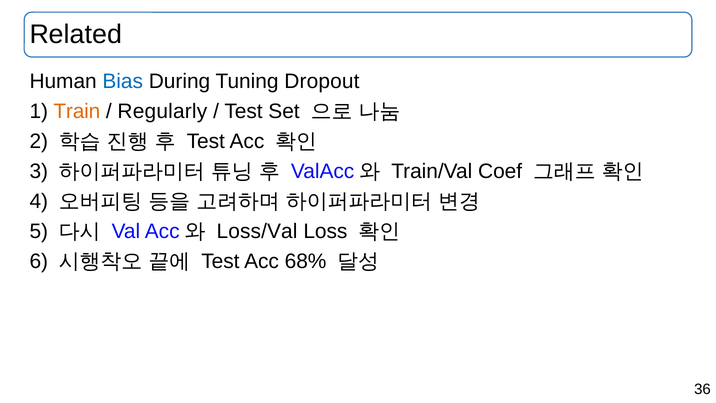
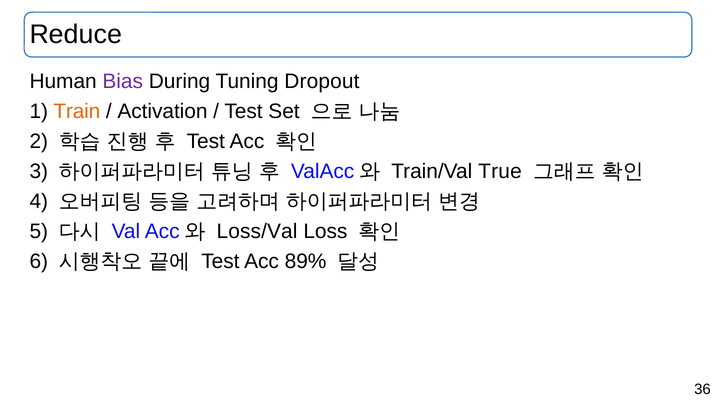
Related: Related -> Reduce
Bias colour: blue -> purple
Regularly: Regularly -> Activation
Coef: Coef -> True
68%: 68% -> 89%
